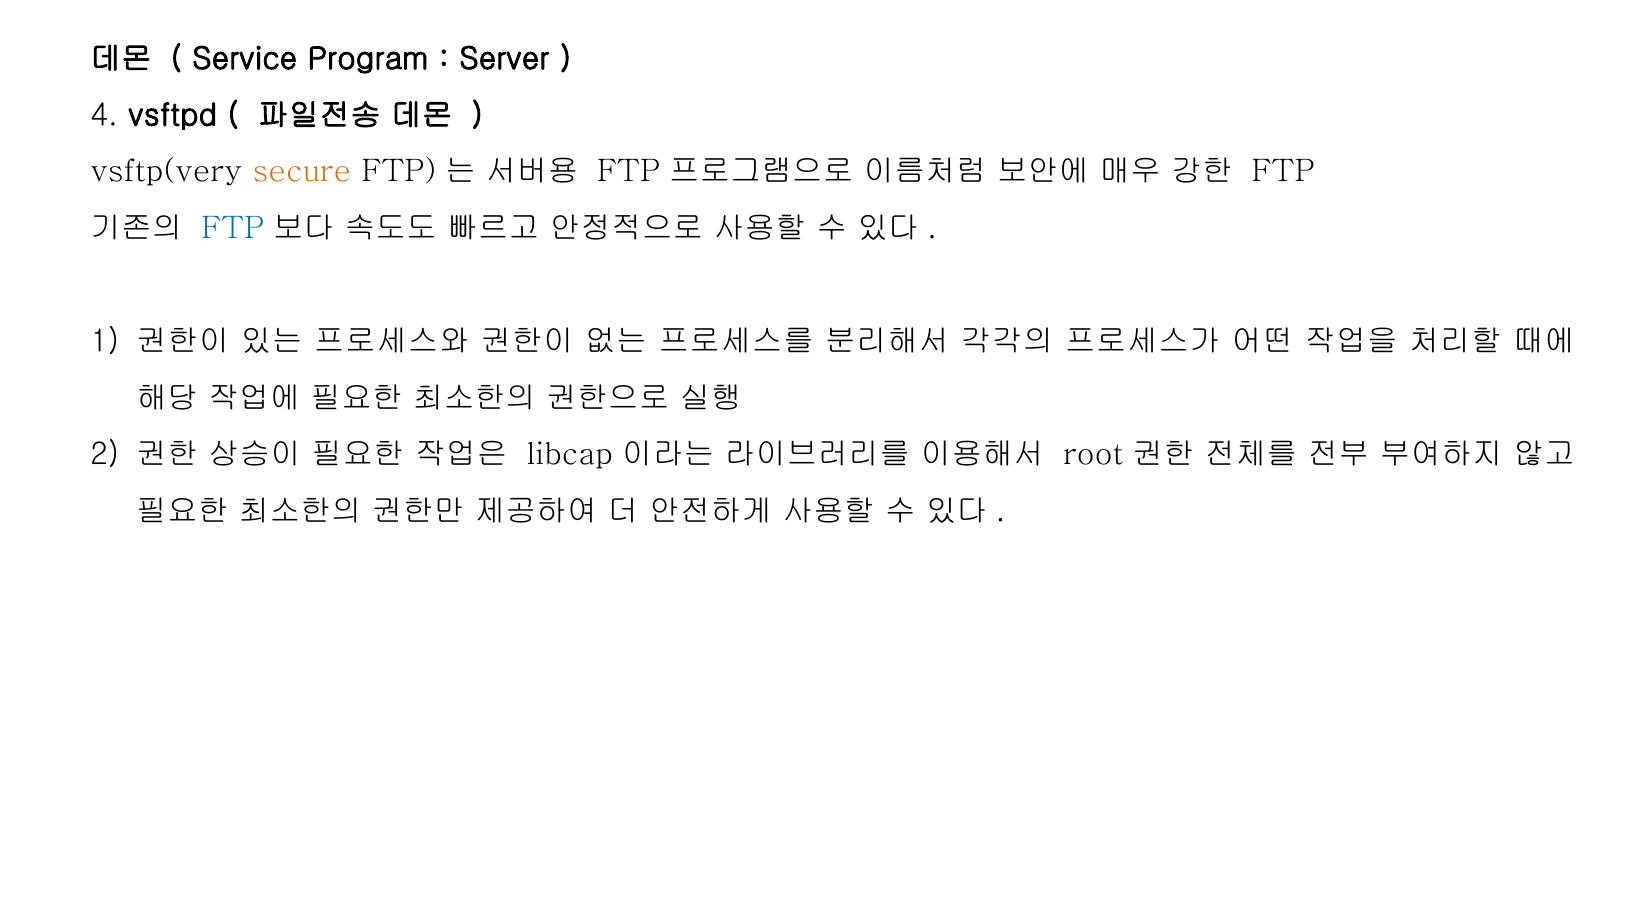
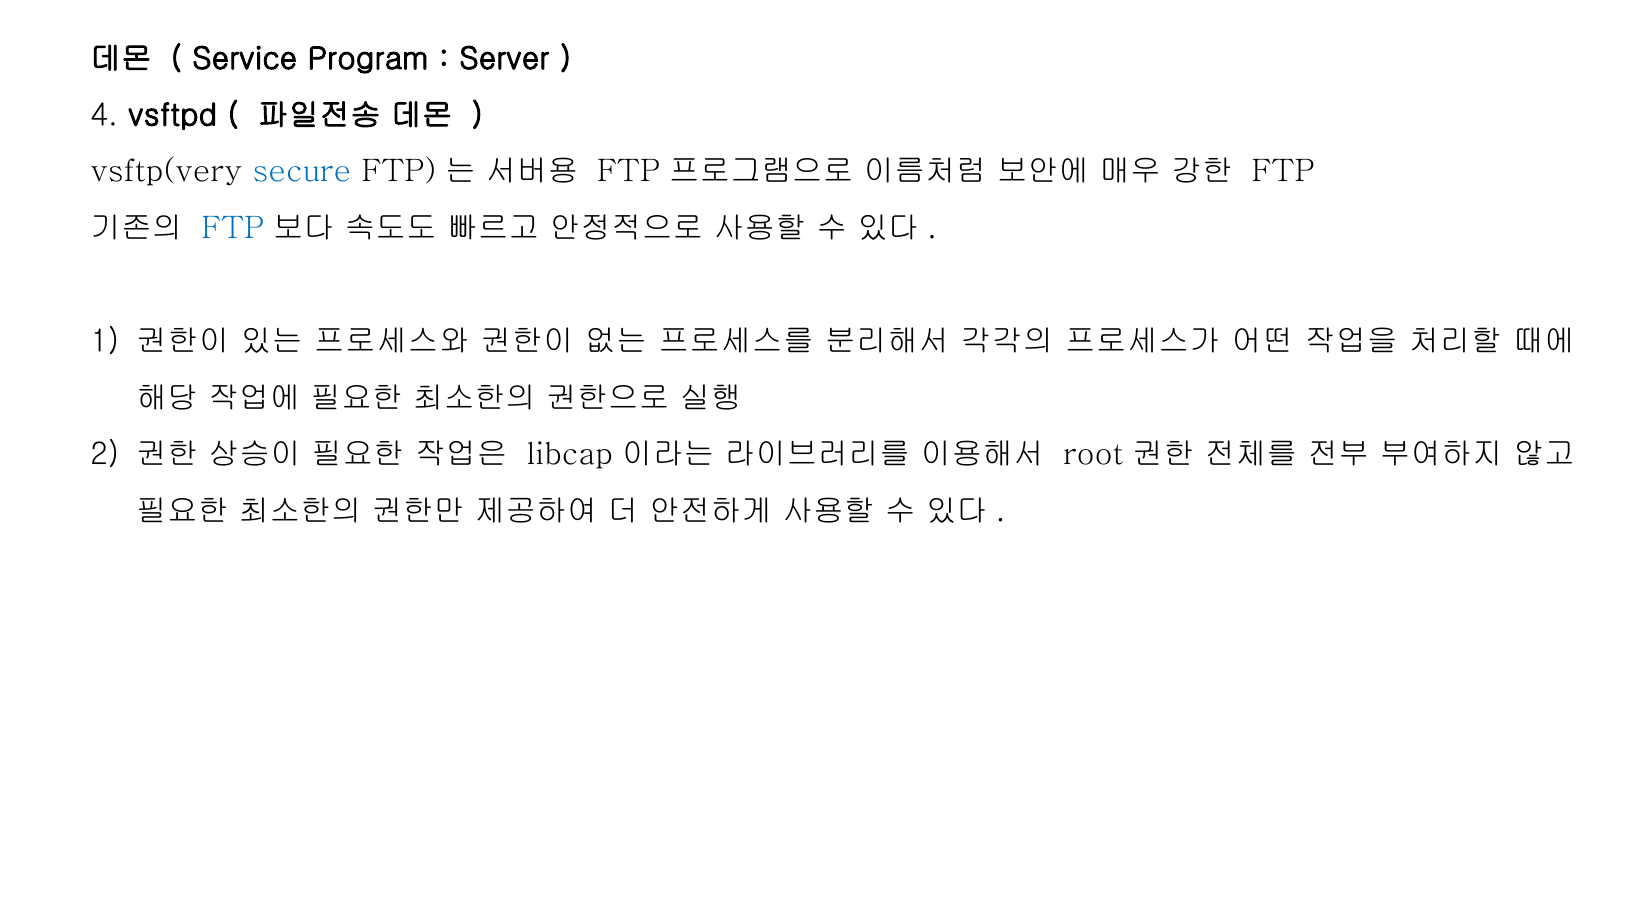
secure colour: orange -> blue
